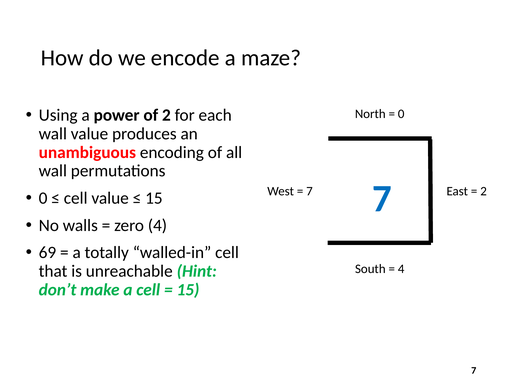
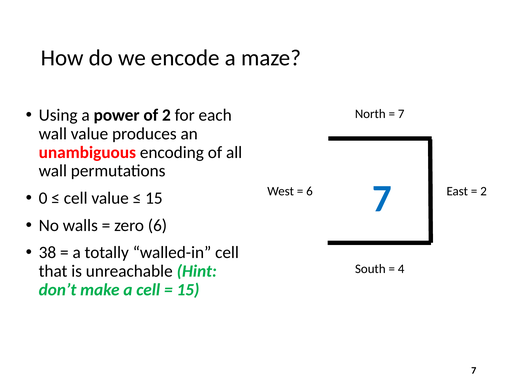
0 at (401, 114): 0 -> 7
7 at (309, 191): 7 -> 6
zero 4: 4 -> 6
69: 69 -> 38
